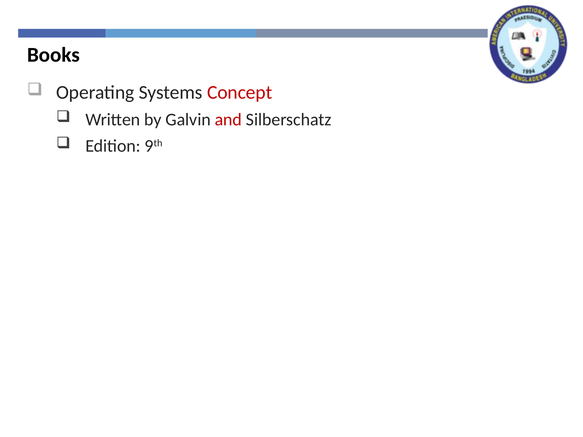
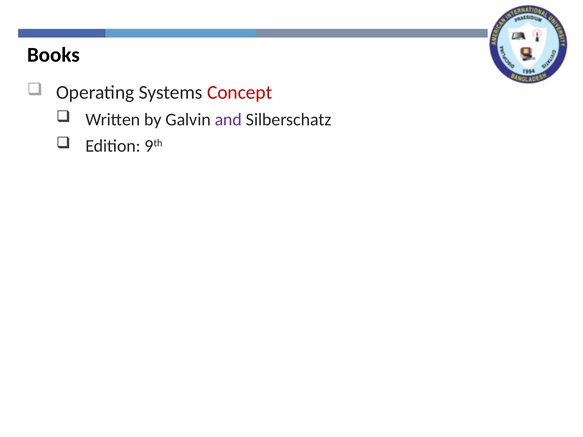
and colour: red -> purple
